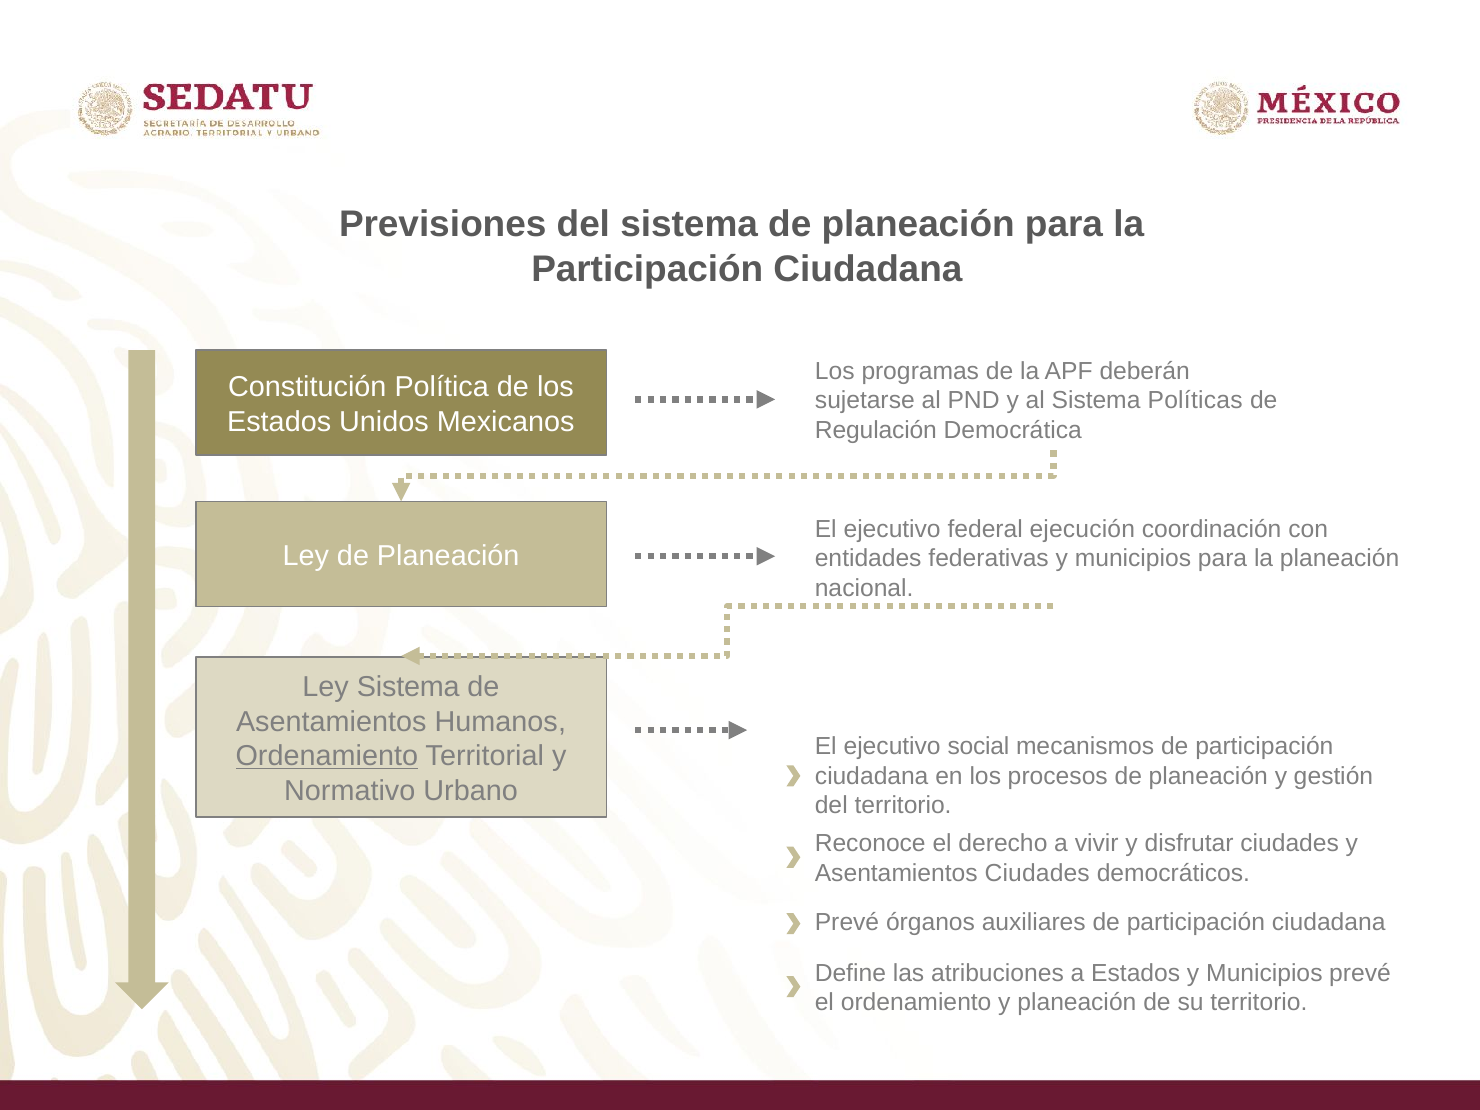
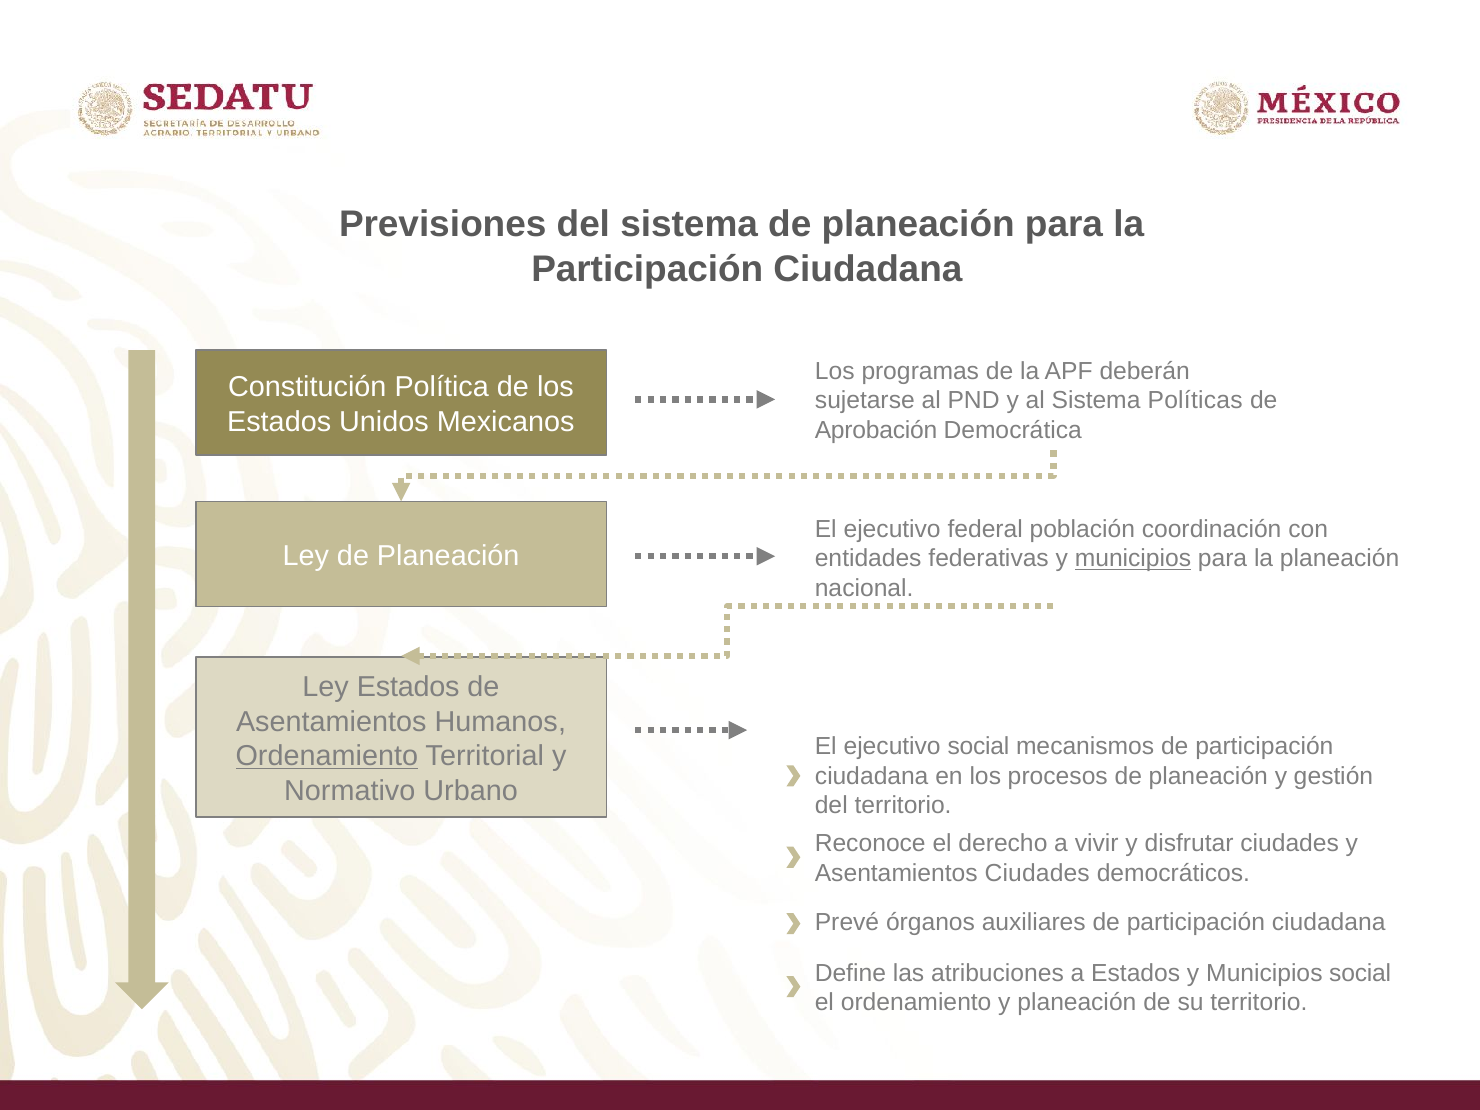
Regulación: Regulación -> Aprobación
ejecución: ejecución -> población
municipios at (1133, 559) underline: none -> present
Ley Sistema: Sistema -> Estados
Municipios prevé: prevé -> social
